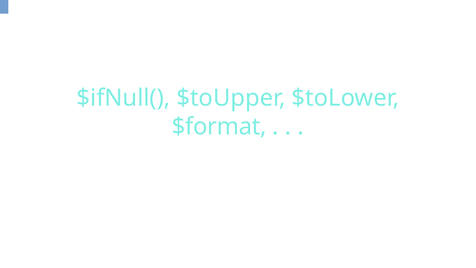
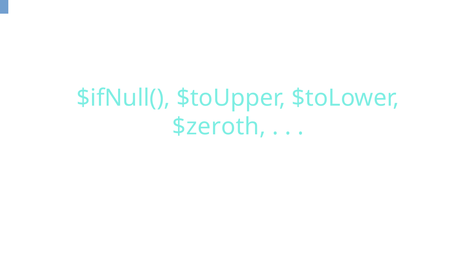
$format: $format -> $zeroth
